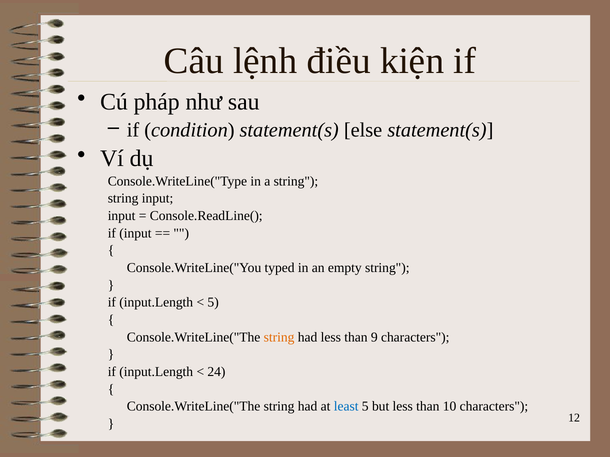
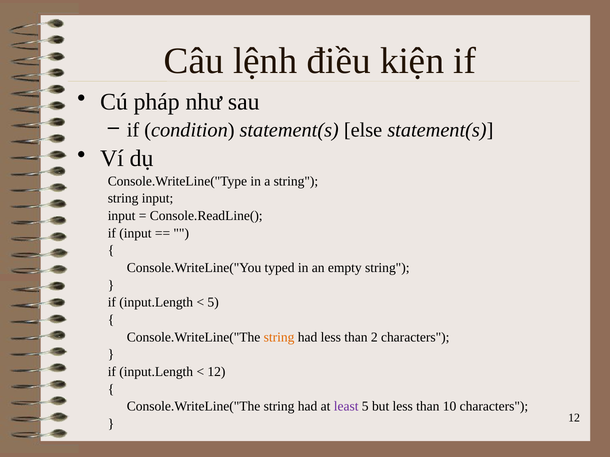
9: 9 -> 2
24 at (216, 372): 24 -> 12
least colour: blue -> purple
